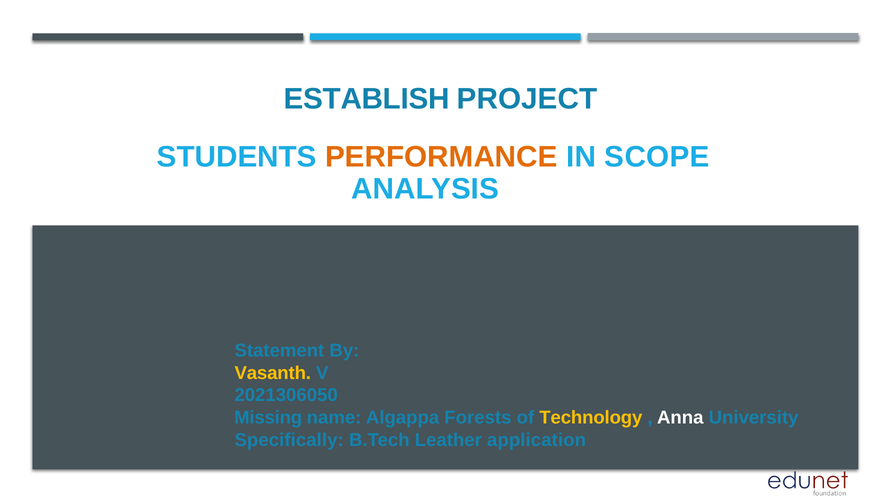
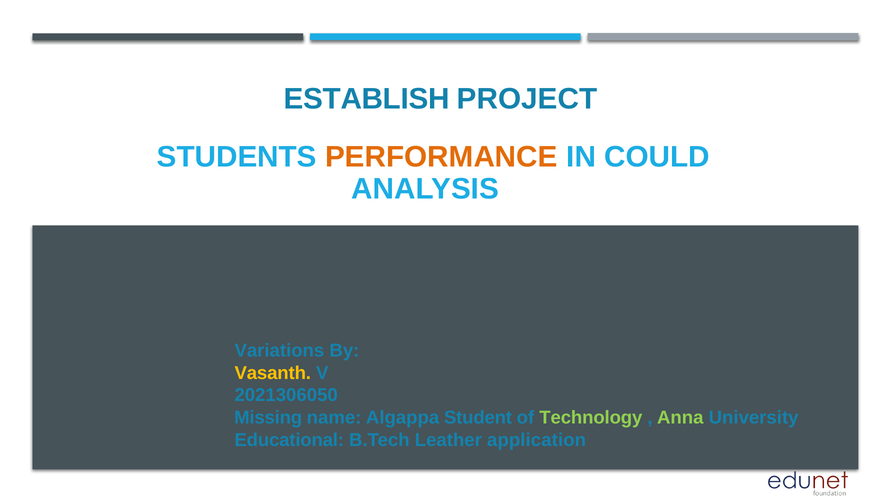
SCOPE: SCOPE -> COULD
Statement: Statement -> Variations
Forests: Forests -> Student
Technology colour: yellow -> light green
Anna colour: white -> light green
Specifically: Specifically -> Educational
